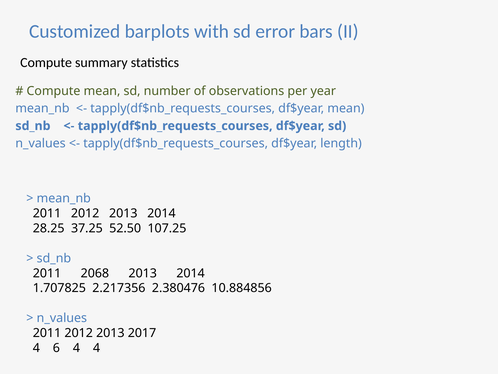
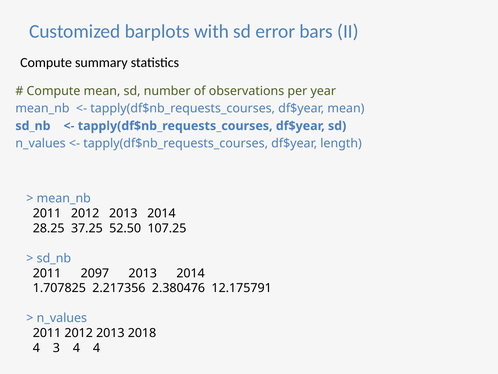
2068: 2068 -> 2097
10.884856: 10.884856 -> 12.175791
2017: 2017 -> 2018
6: 6 -> 3
